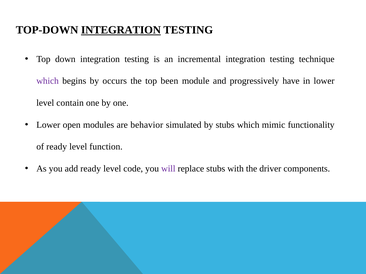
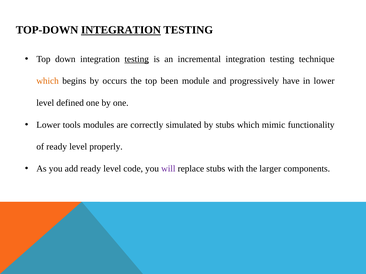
testing at (137, 59) underline: none -> present
which at (48, 81) colour: purple -> orange
contain: contain -> defined
open: open -> tools
behavior: behavior -> correctly
function: function -> properly
driver: driver -> larger
